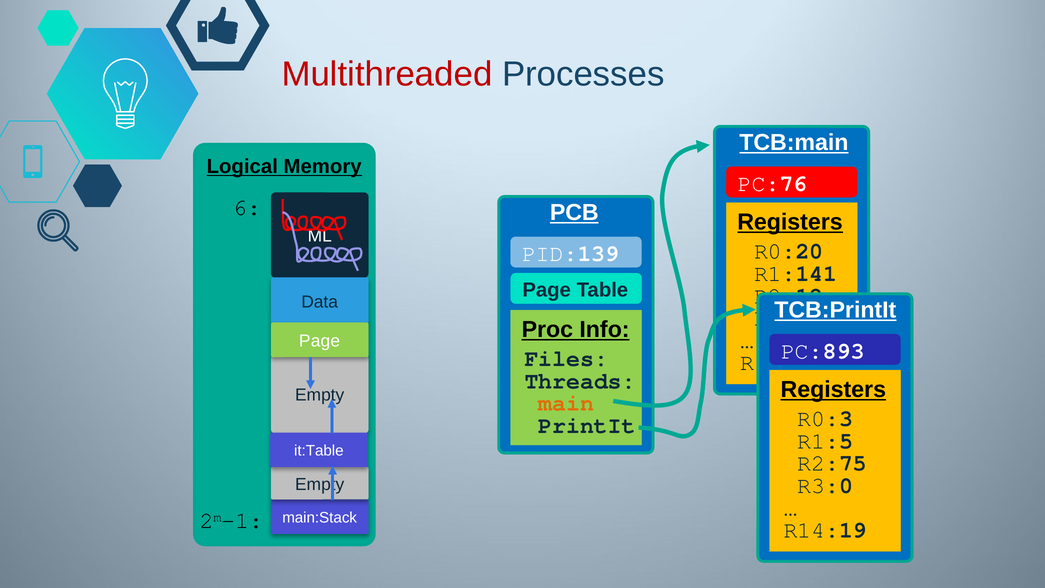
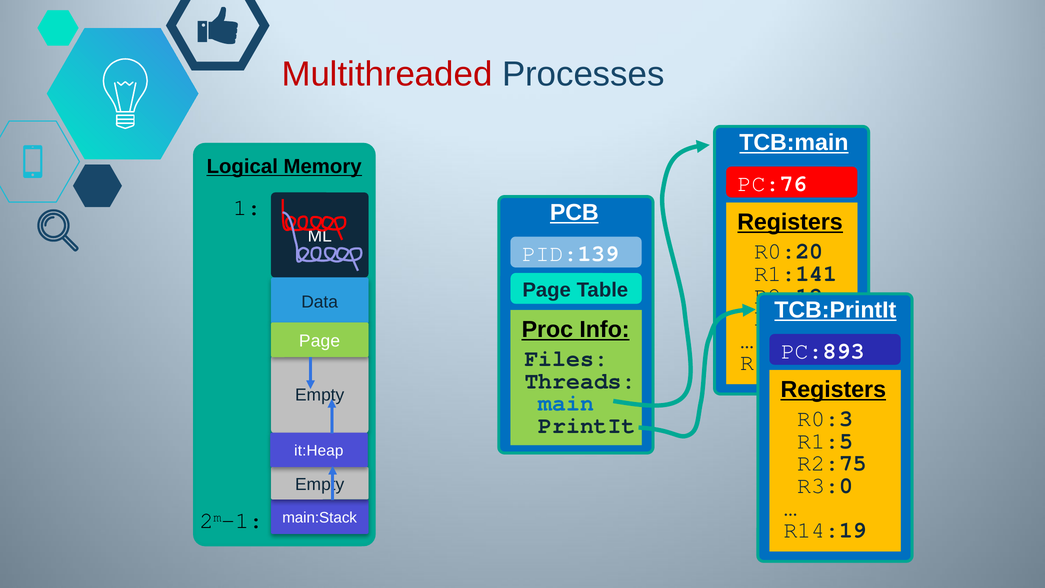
6: 6 -> 1
main colour: orange -> blue
it:Table: it:Table -> it:Heap
